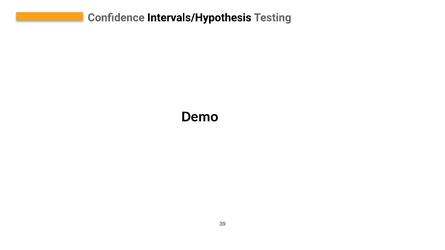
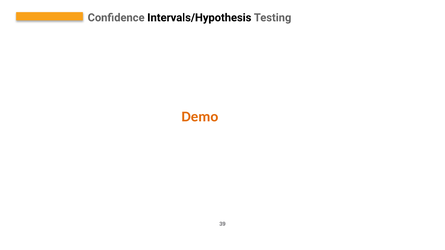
Demo colour: black -> orange
